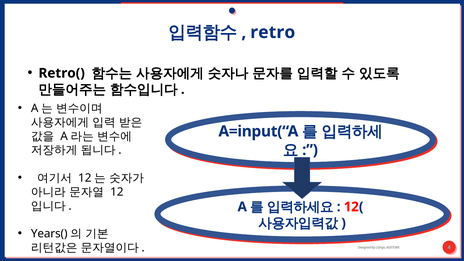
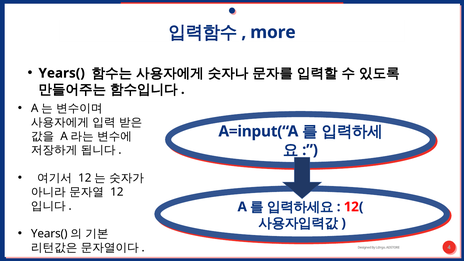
retro: retro -> more
Retro( at (62, 73): Retro( -> Years(
